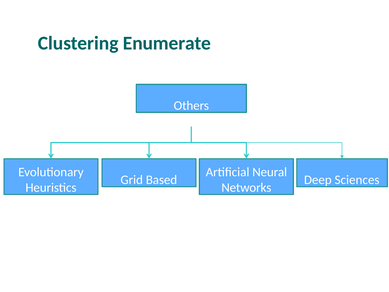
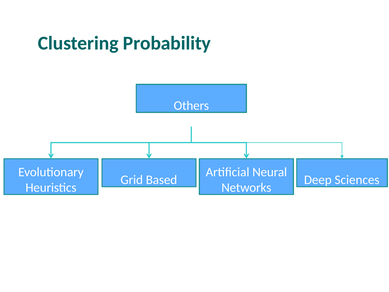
Enumerate: Enumerate -> Probability
